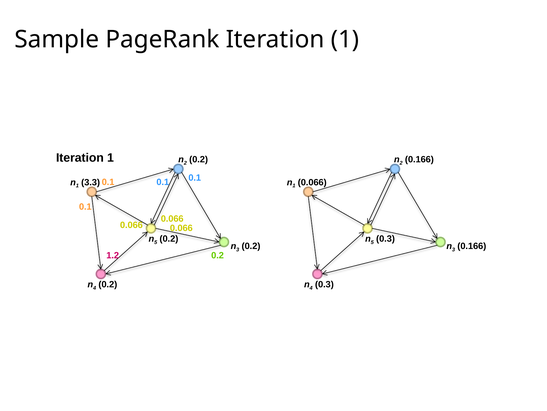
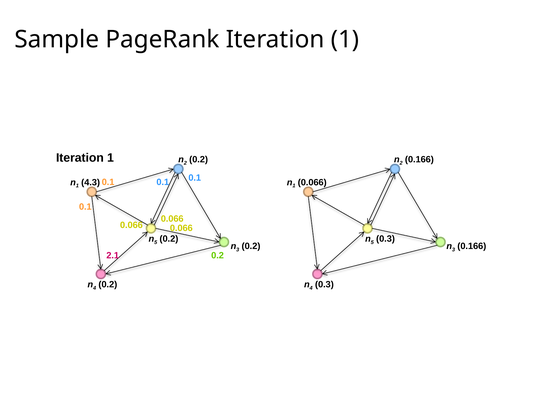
3.3: 3.3 -> 4.3
1.2: 1.2 -> 2.1
